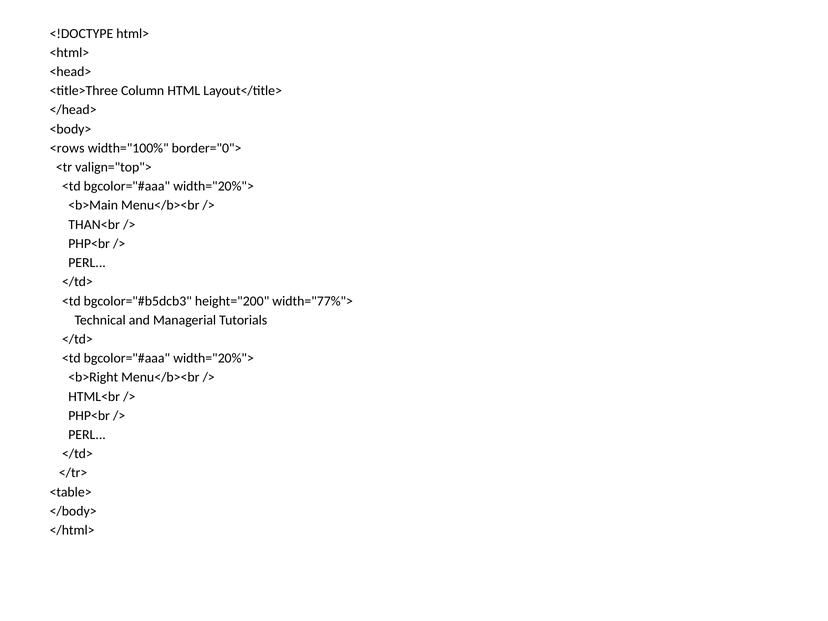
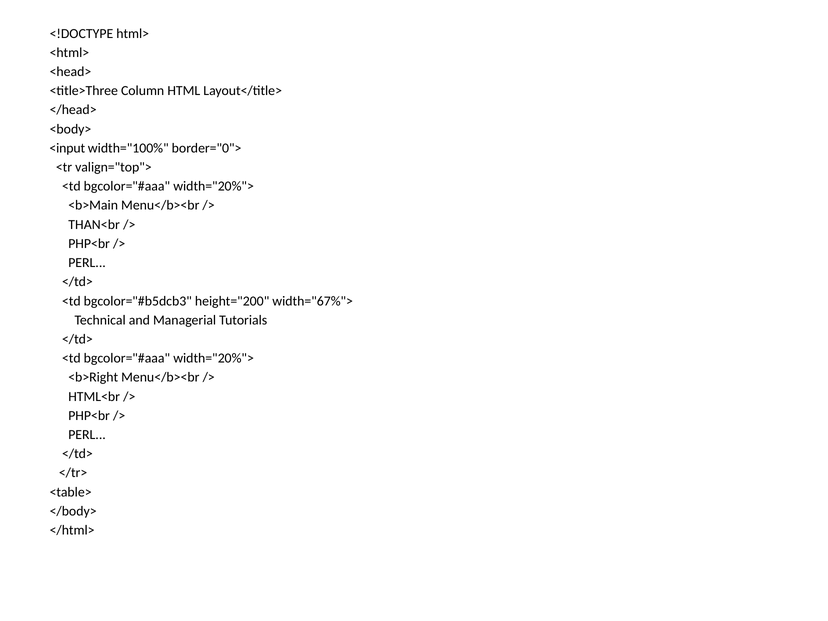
<rows: <rows -> <input
width="77%">: width="77%"> -> width="67%">
